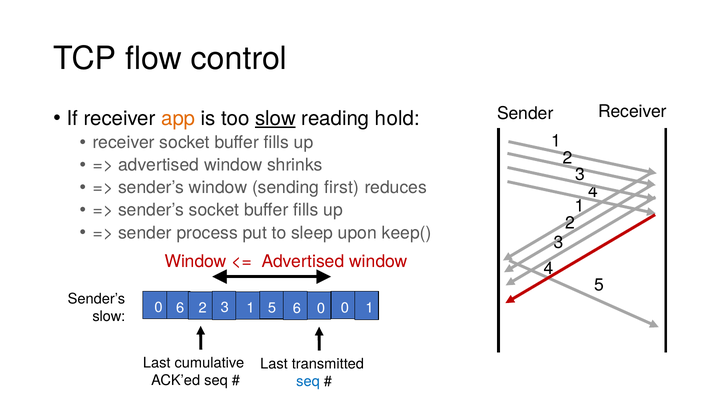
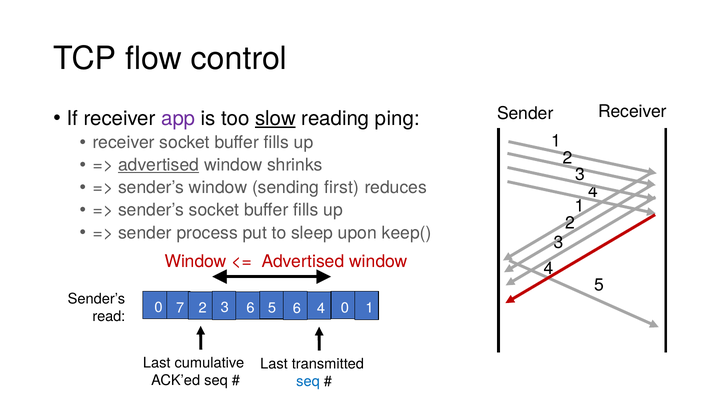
app colour: orange -> purple
hold: hold -> ping
advertised at (159, 165) underline: none -> present
0 6: 6 -> 7
3 1: 1 -> 6
6 0: 0 -> 4
slow at (109, 317): slow -> read
